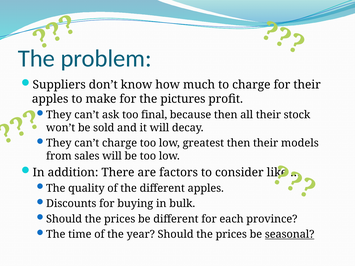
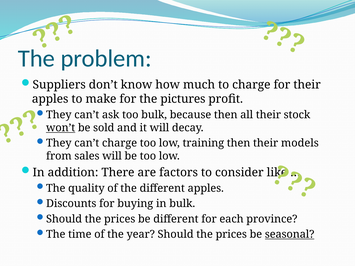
too final: final -> bulk
won’t underline: none -> present
greatest: greatest -> training
